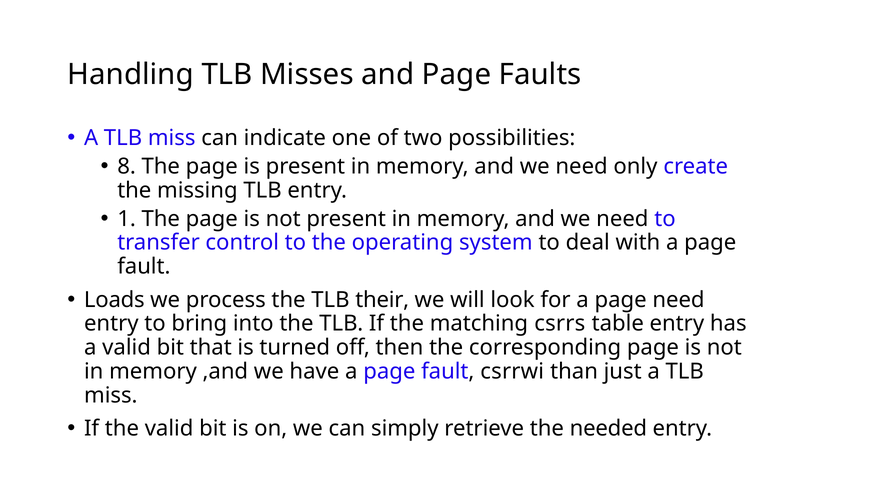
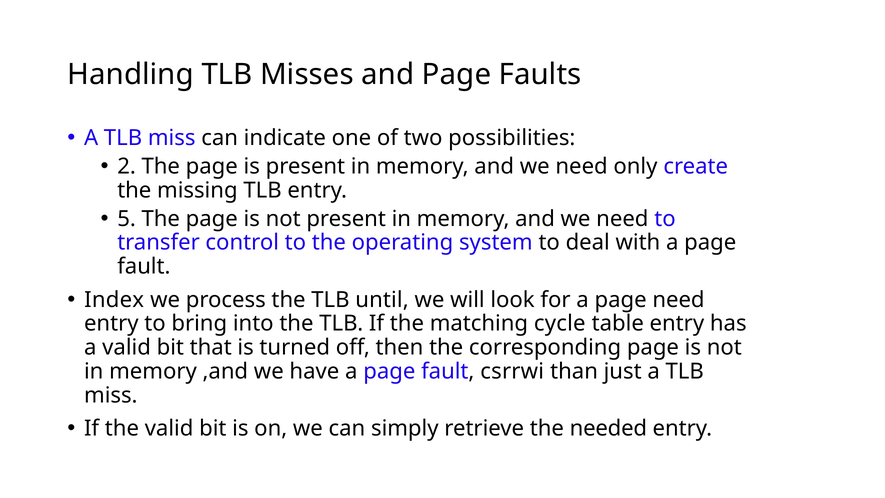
8: 8 -> 2
1: 1 -> 5
Loads: Loads -> Index
their: their -> until
csrrs: csrrs -> cycle
